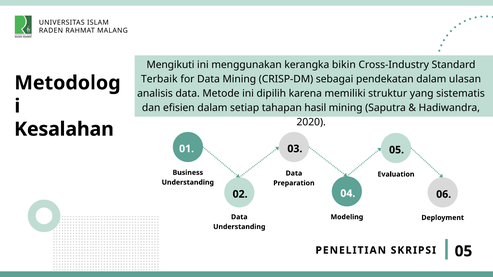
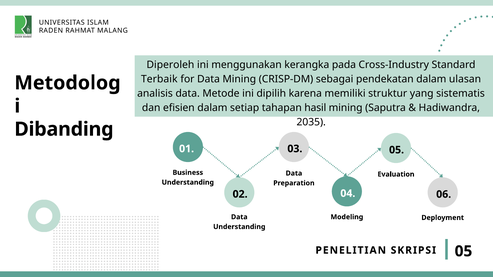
Mengikuti: Mengikuti -> Diperoleh
bikin: bikin -> pada
2020: 2020 -> 2035
Kesalahan: Kesalahan -> Dibanding
